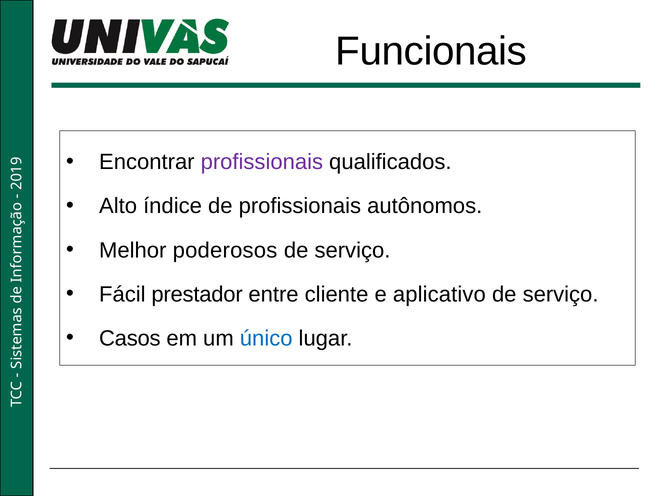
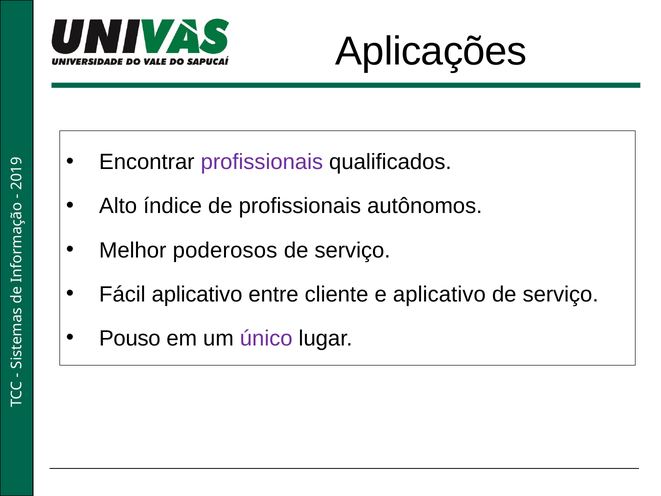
Funcionais: Funcionais -> Aplicações
Fácil prestador: prestador -> aplicativo
Casos: Casos -> Pouso
único colour: blue -> purple
